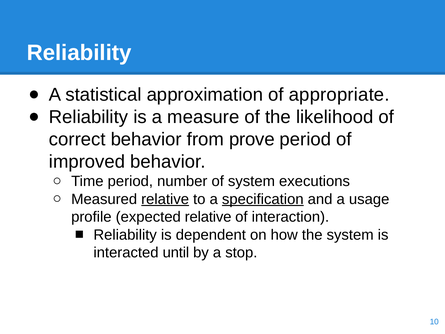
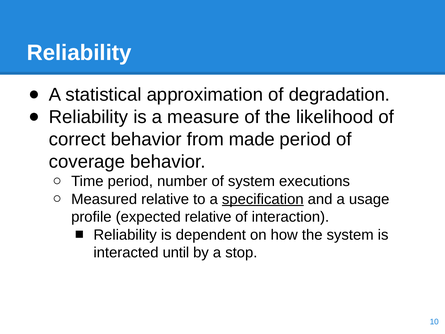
appropriate: appropriate -> degradation
prove: prove -> made
improved: improved -> coverage
relative at (165, 199) underline: present -> none
